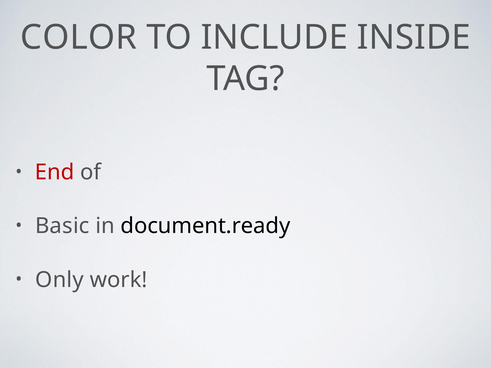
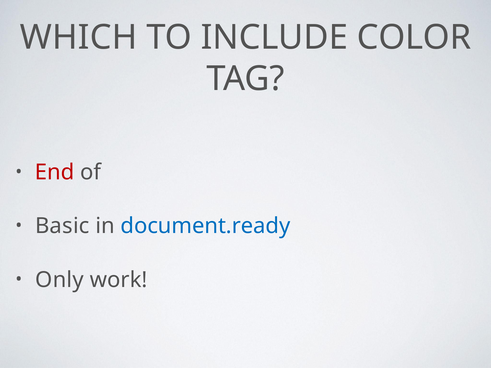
COLOR: COLOR -> WHICH
INSIDE: INSIDE -> COLOR
document.ready colour: black -> blue
